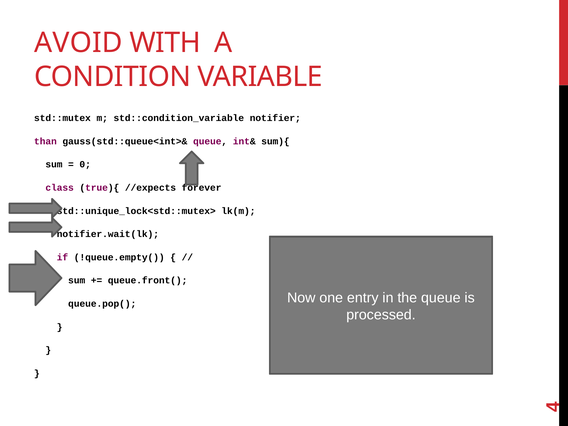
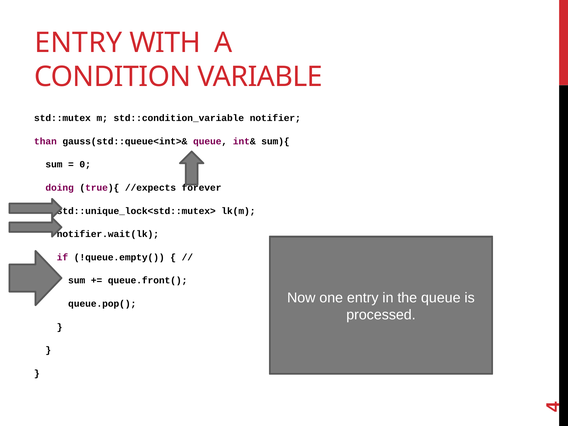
AVOID at (78, 43): AVOID -> ENTRY
class: class -> doing
